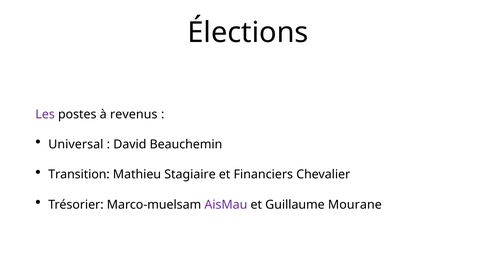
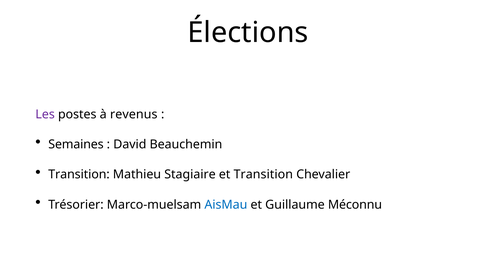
Universal: Universal -> Semaines
et Financiers: Financiers -> Transition
AisMau colour: purple -> blue
Mourane: Mourane -> Méconnu
